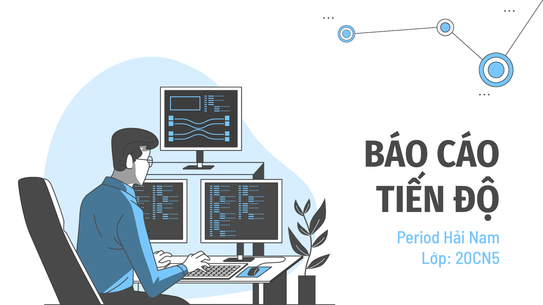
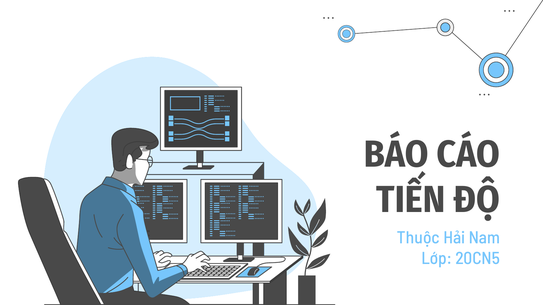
Period: Period -> Thuộc
